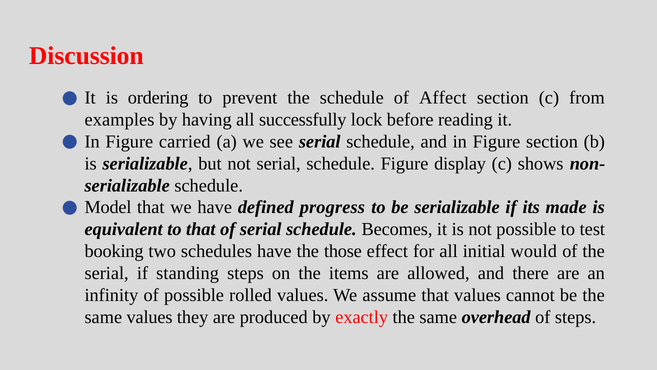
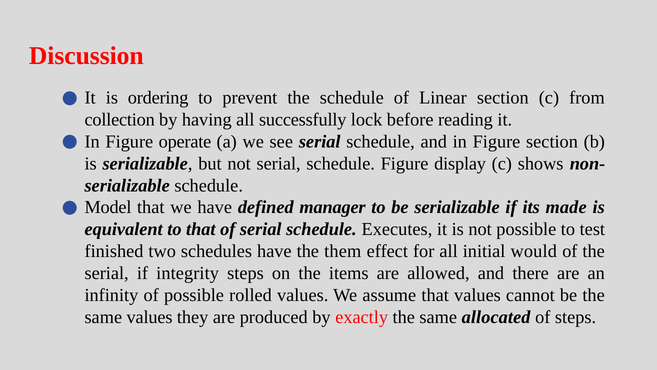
Affect: Affect -> Linear
examples: examples -> collection
carried: carried -> operate
progress: progress -> manager
Becomes: Becomes -> Executes
booking: booking -> finished
those: those -> them
standing: standing -> integrity
overhead: overhead -> allocated
